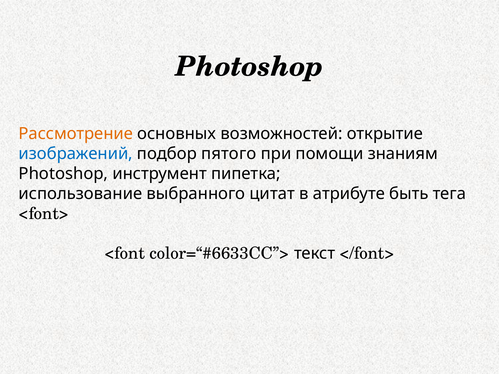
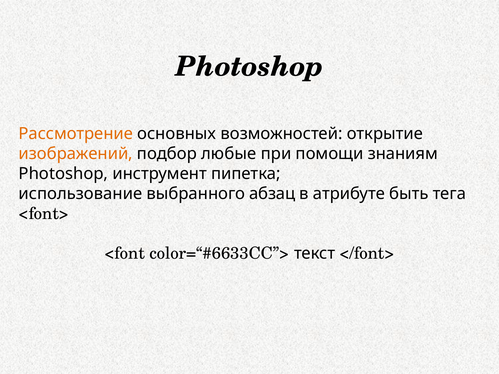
изображений colour: blue -> orange
пятого: пятого -> любые
цитат: цитат -> абзац
